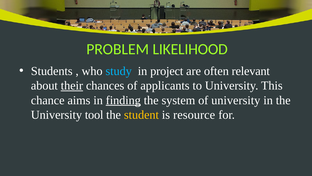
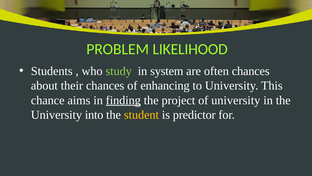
study colour: light blue -> light green
project: project -> system
often relevant: relevant -> chances
their underline: present -> none
applicants: applicants -> enhancing
system: system -> project
tool: tool -> into
resource: resource -> predictor
